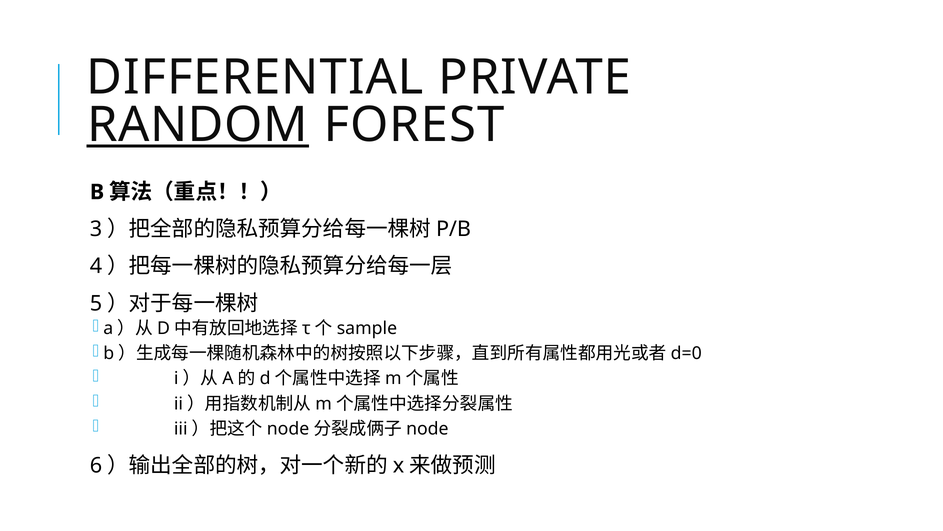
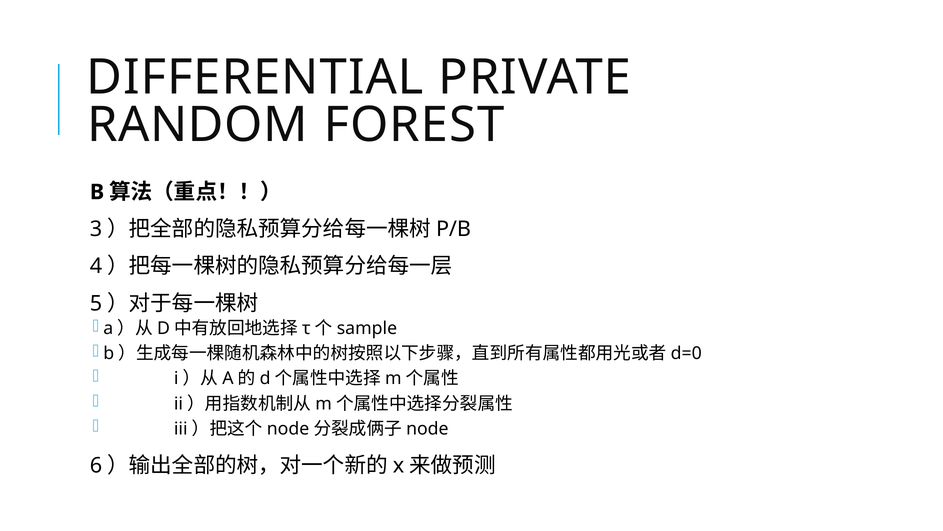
RANDOM underline: present -> none
